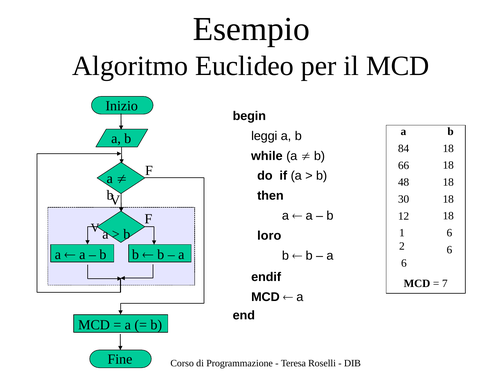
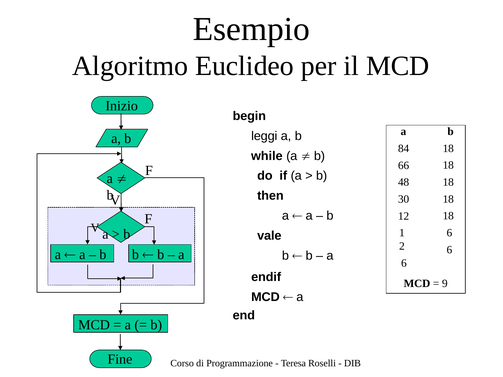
loro: loro -> vale
7: 7 -> 9
